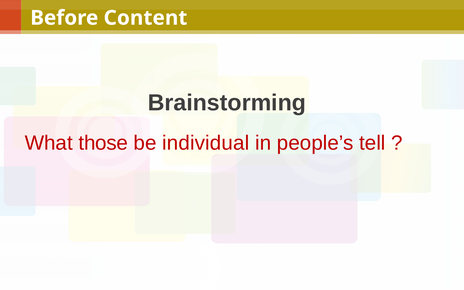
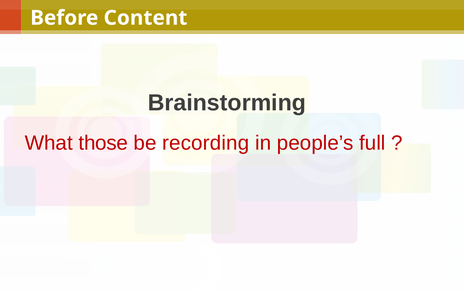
individual: individual -> recording
tell: tell -> full
